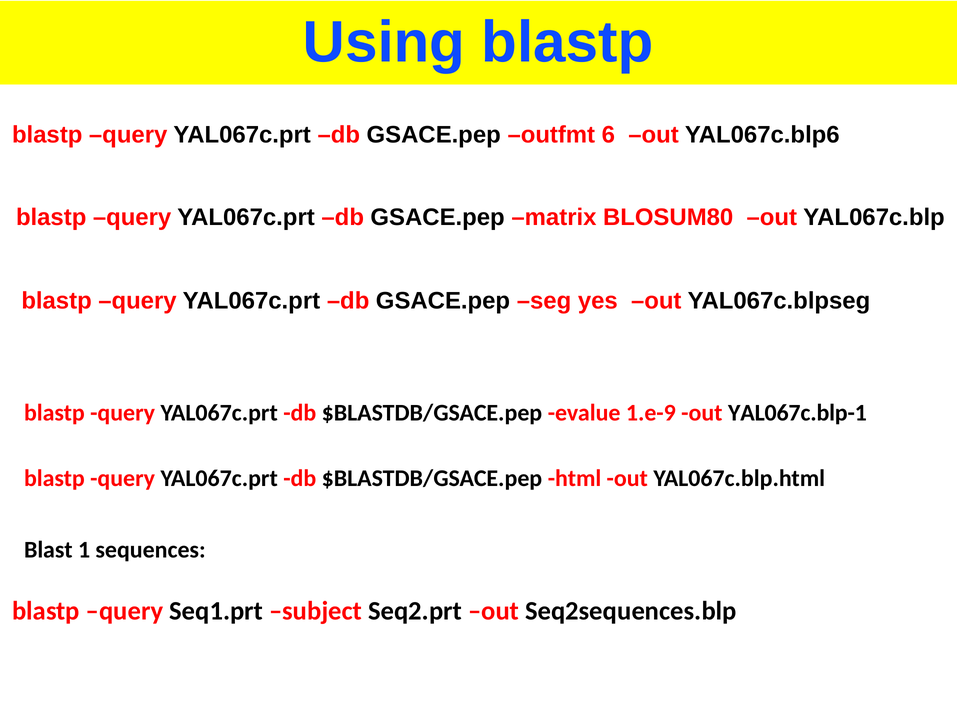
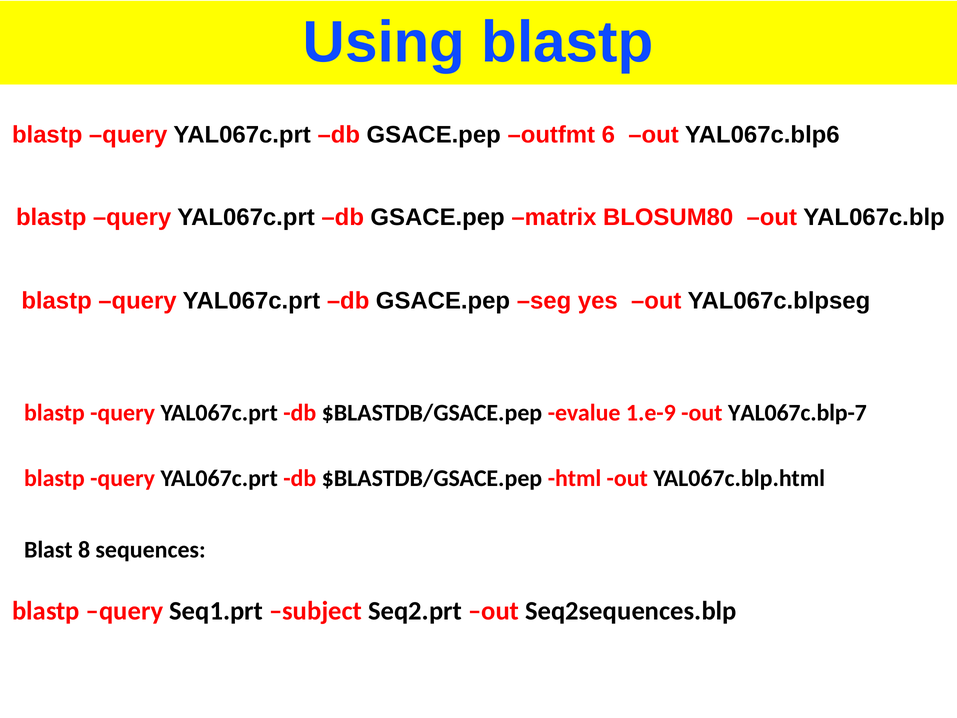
YAL067c.blp-1: YAL067c.blp-1 -> YAL067c.blp-7
1: 1 -> 8
